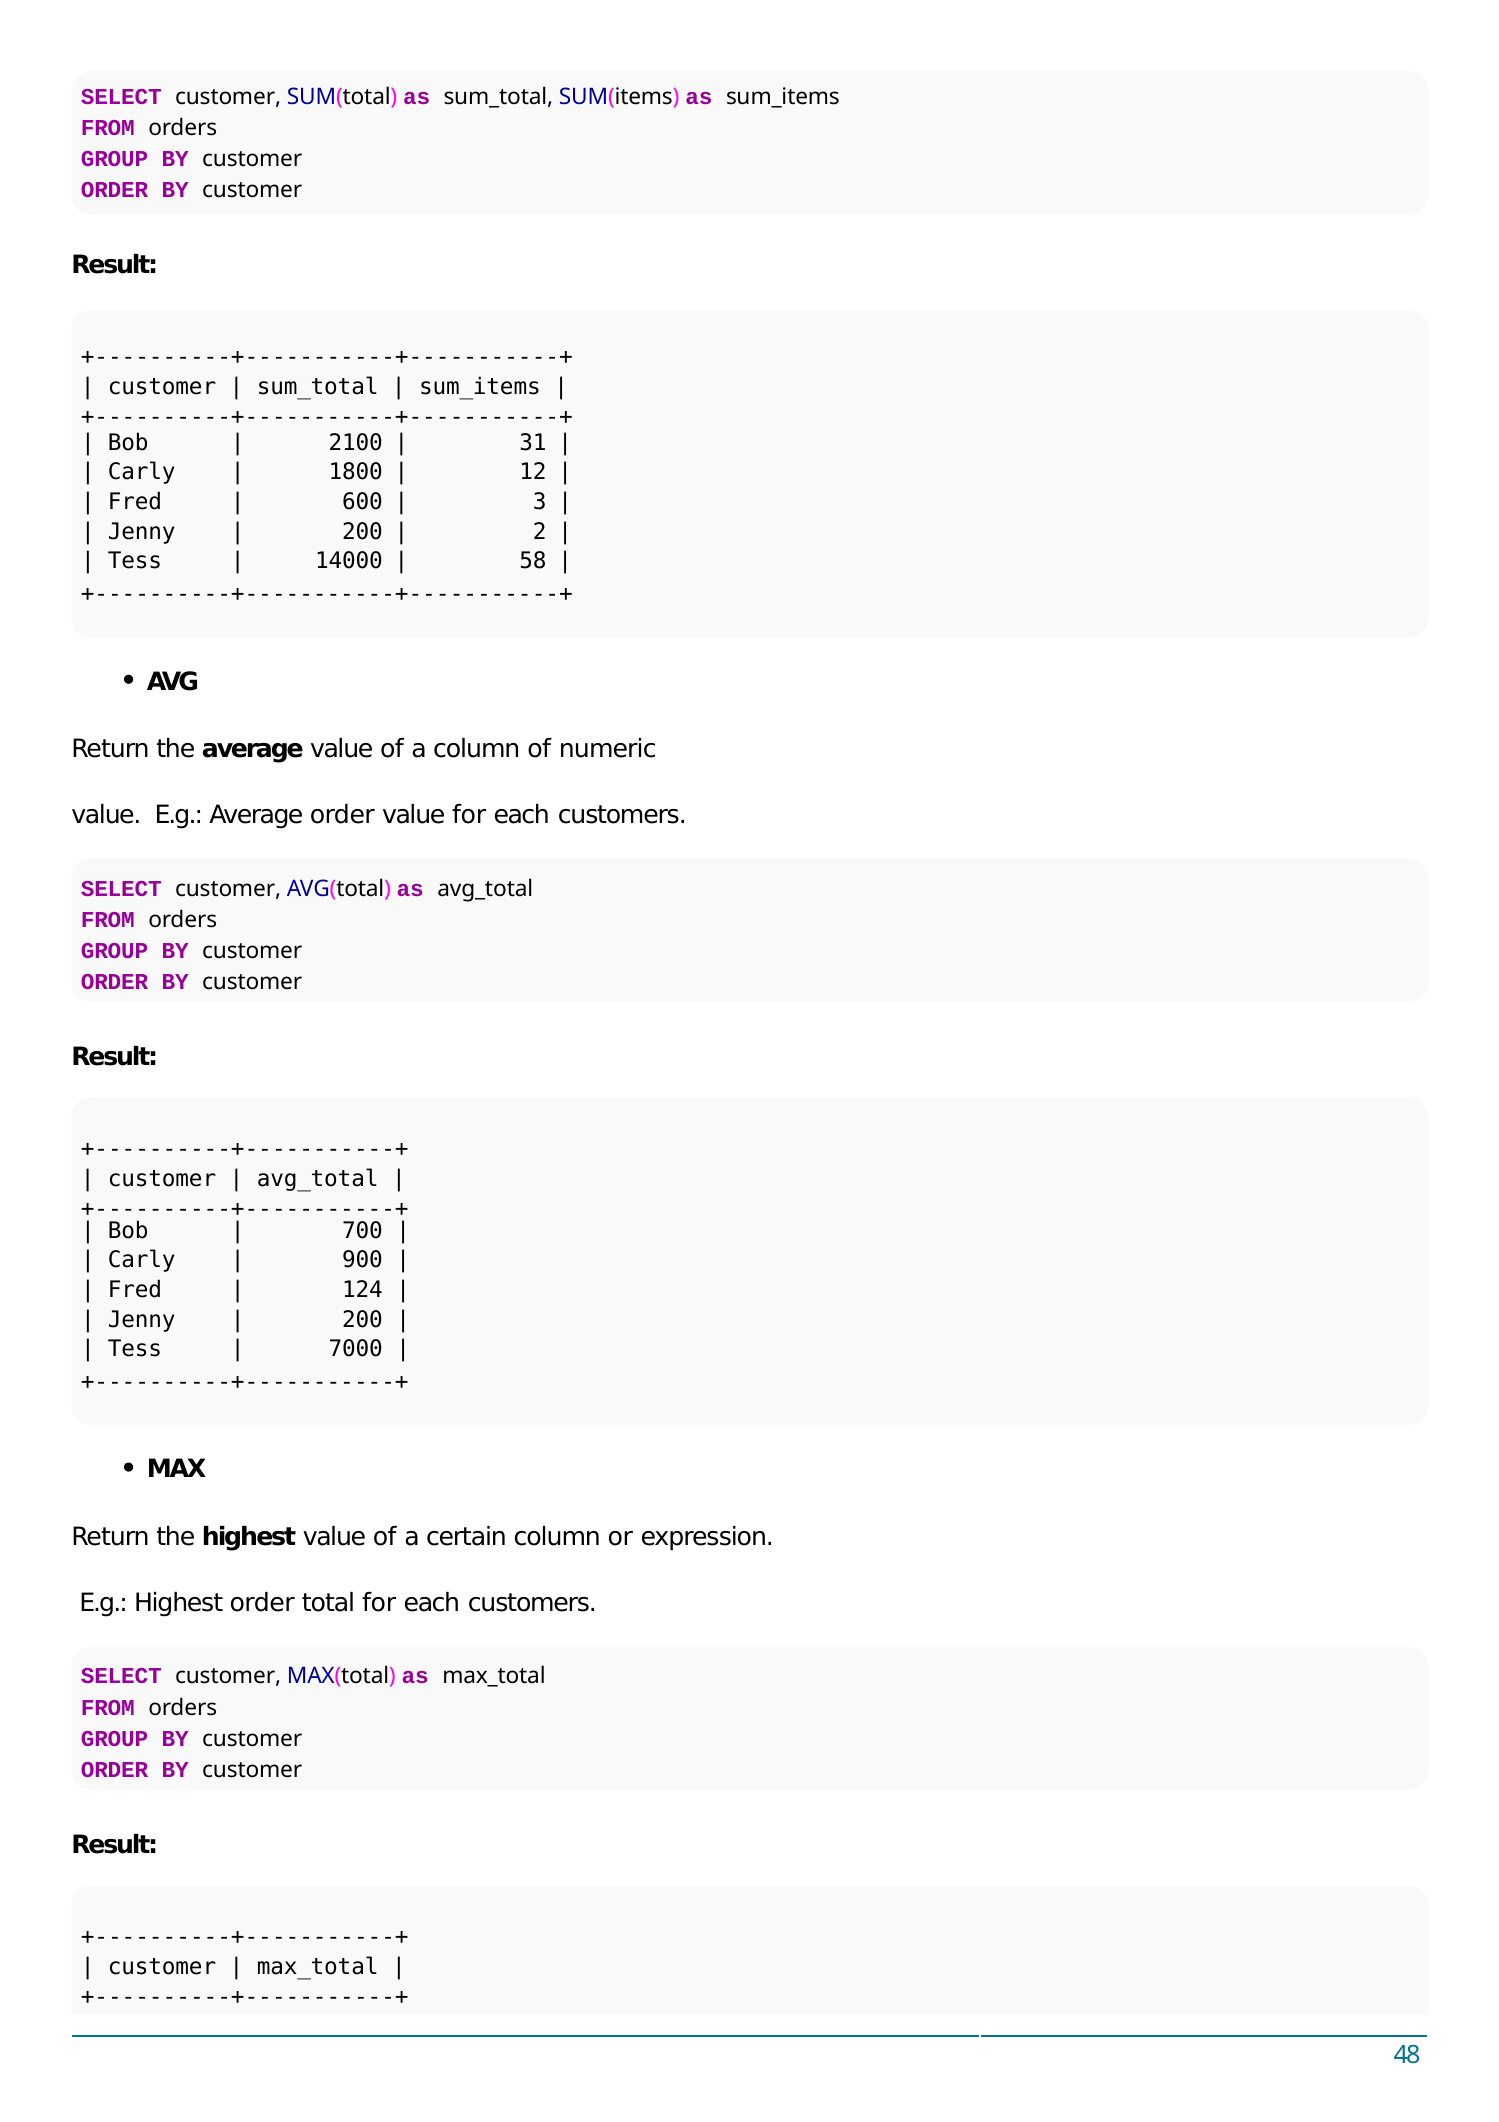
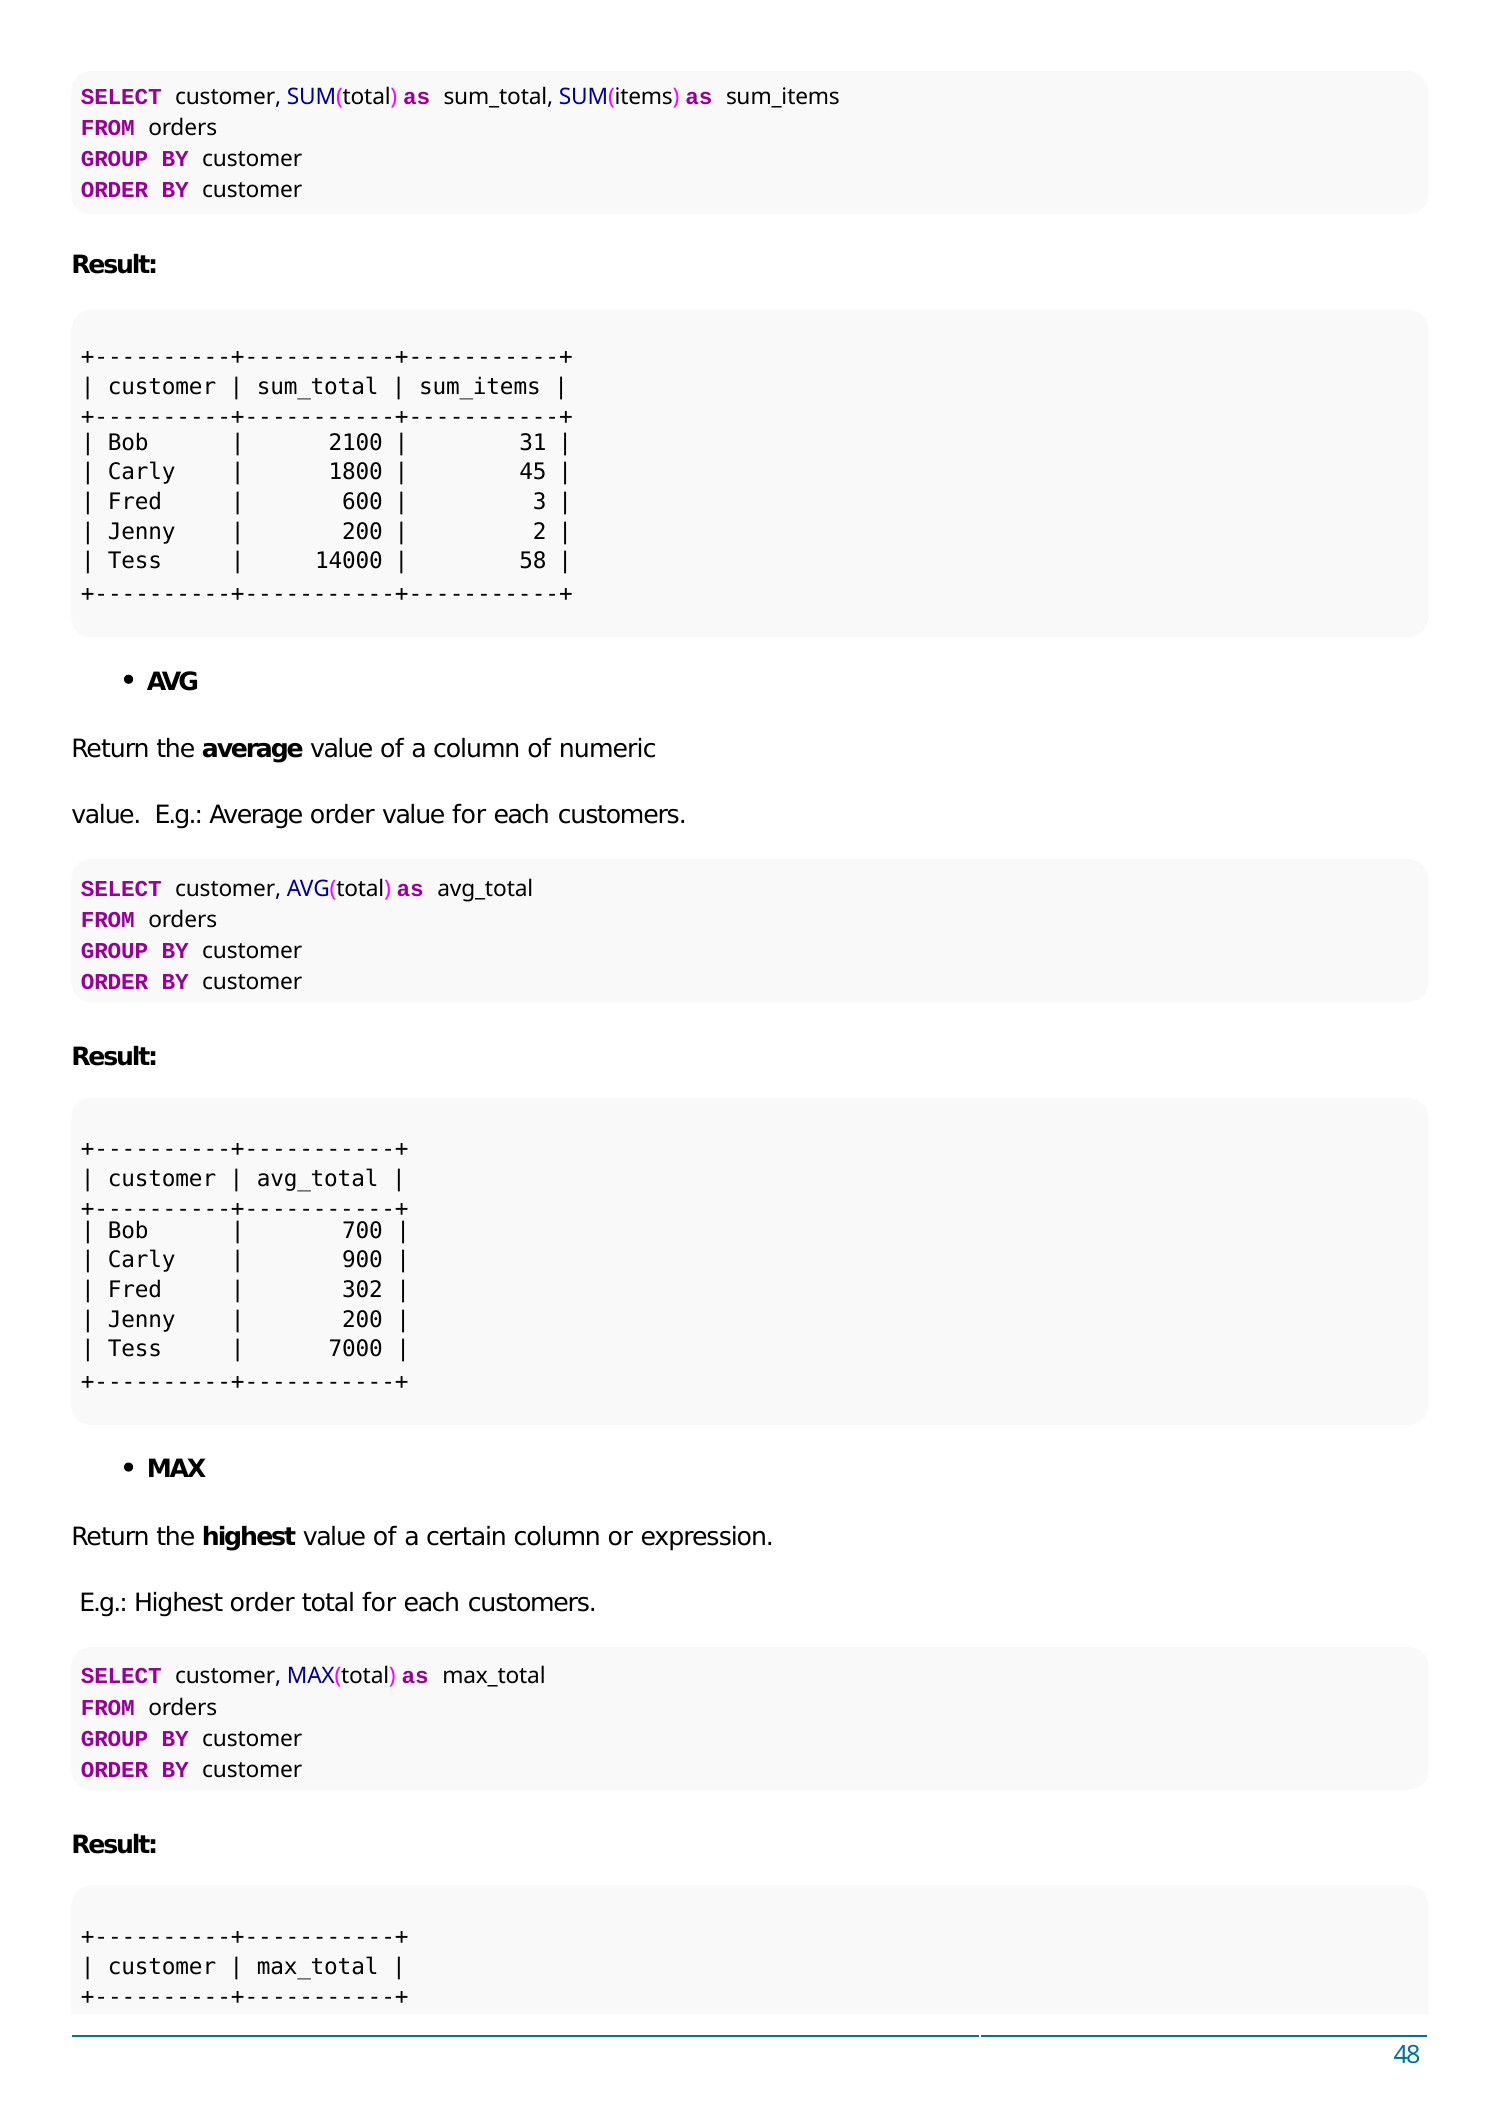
12: 12 -> 45
124: 124 -> 302
